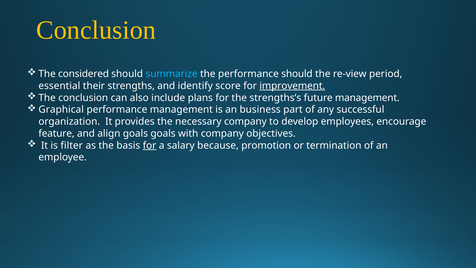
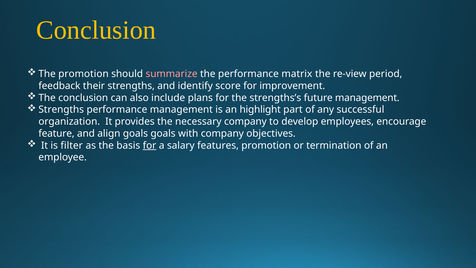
The considered: considered -> promotion
summarize colour: light blue -> pink
performance should: should -> matrix
essential: essential -> feedback
improvement underline: present -> none
Graphical at (61, 110): Graphical -> Strengths
business: business -> highlight
because: because -> features
